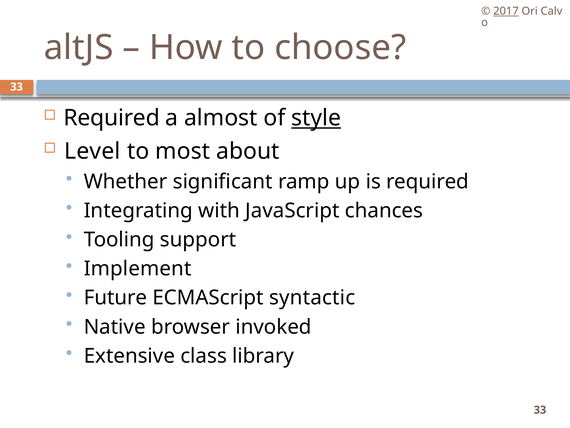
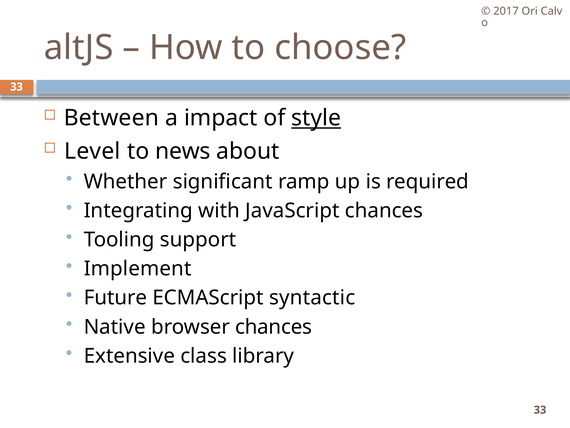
2017 underline: present -> none
Required at (112, 118): Required -> Between
almost: almost -> impact
most: most -> news
browser invoked: invoked -> chances
